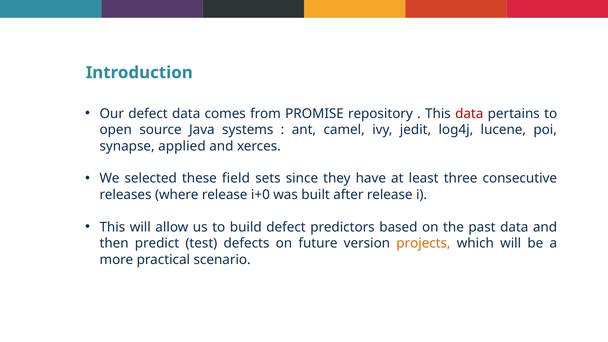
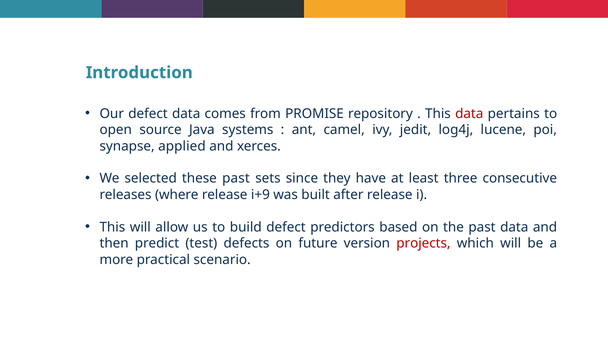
these field: field -> past
i+0: i+0 -> i+9
projects colour: orange -> red
